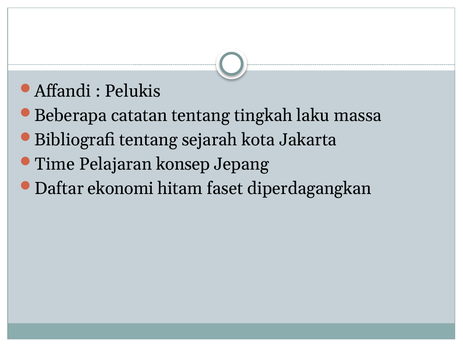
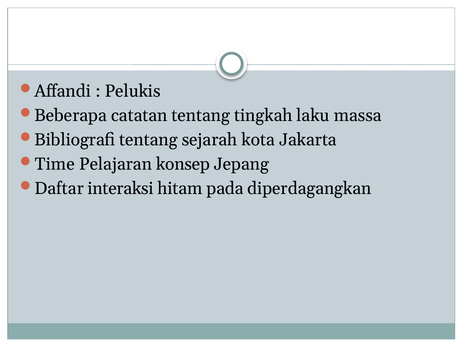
ekonomi: ekonomi -> interaksi
faset: faset -> pada
